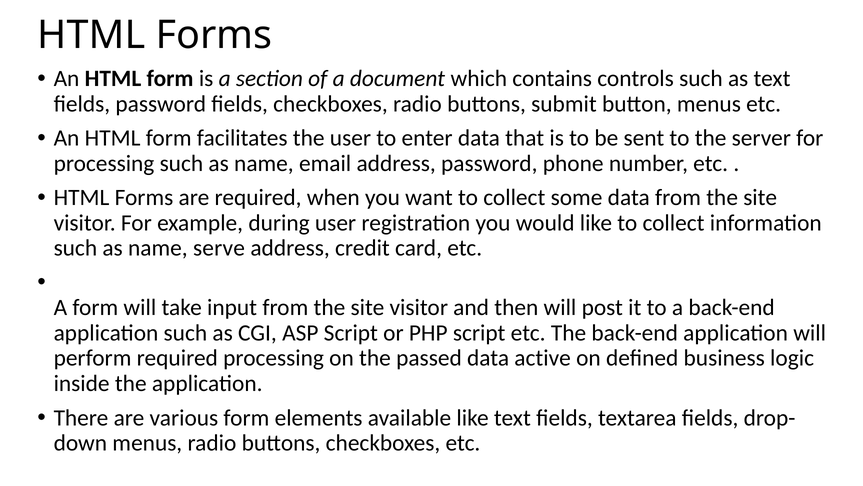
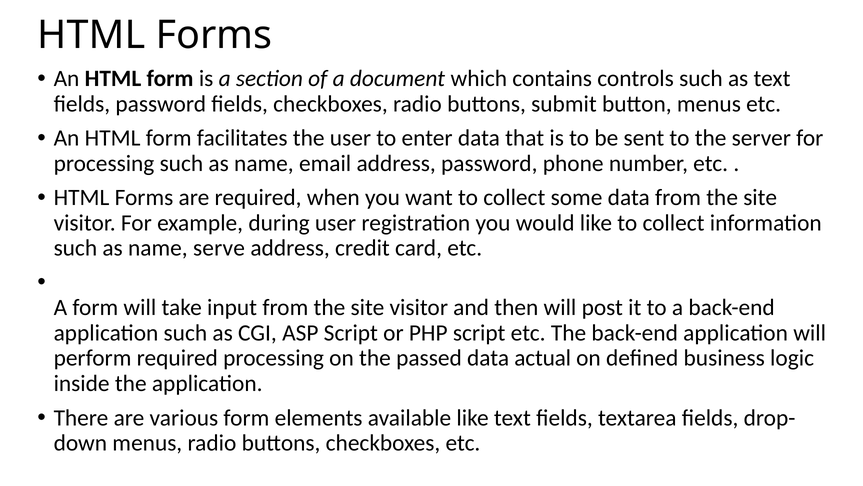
active: active -> actual
